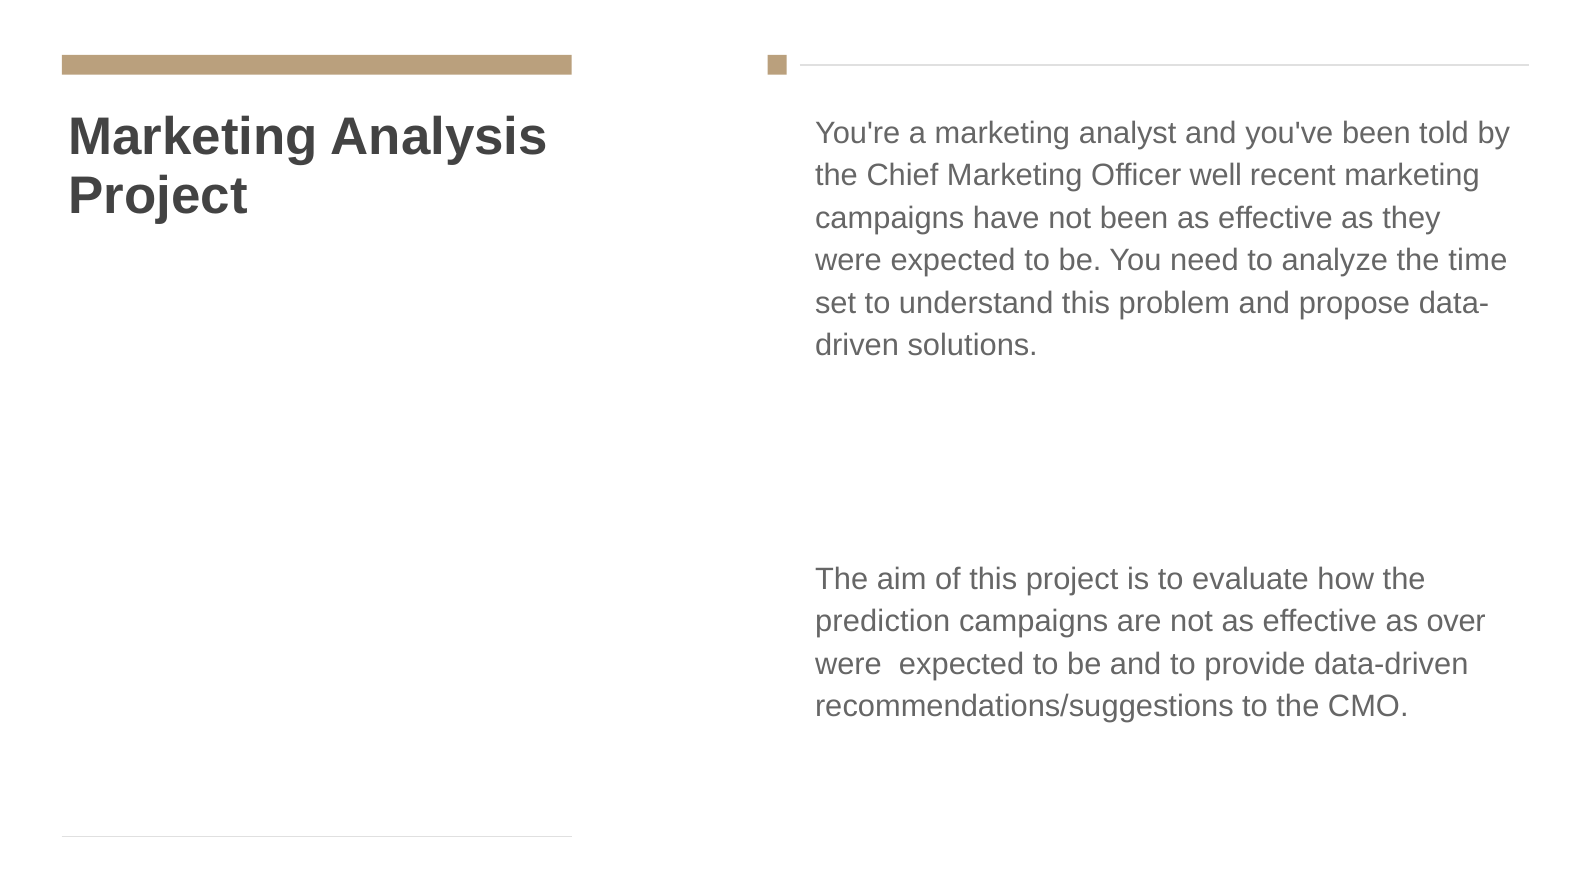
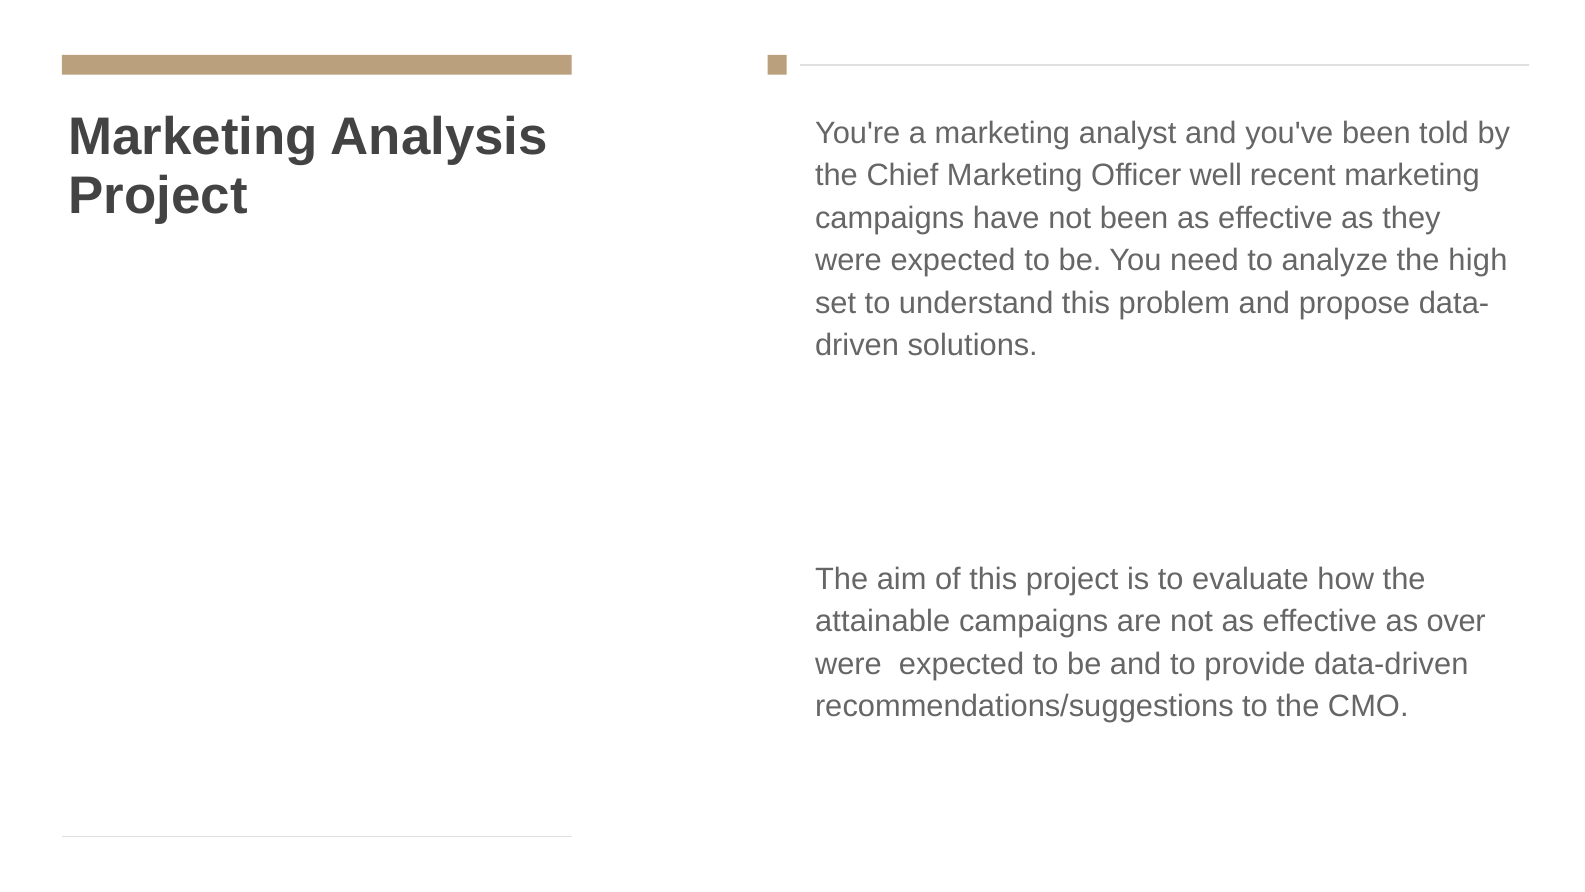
time: time -> high
prediction: prediction -> attainable
